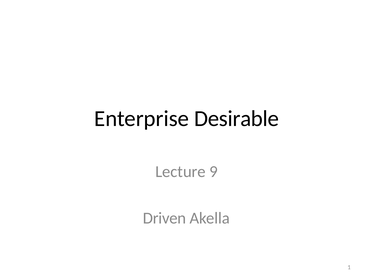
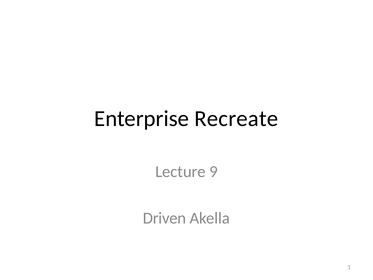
Desirable: Desirable -> Recreate
